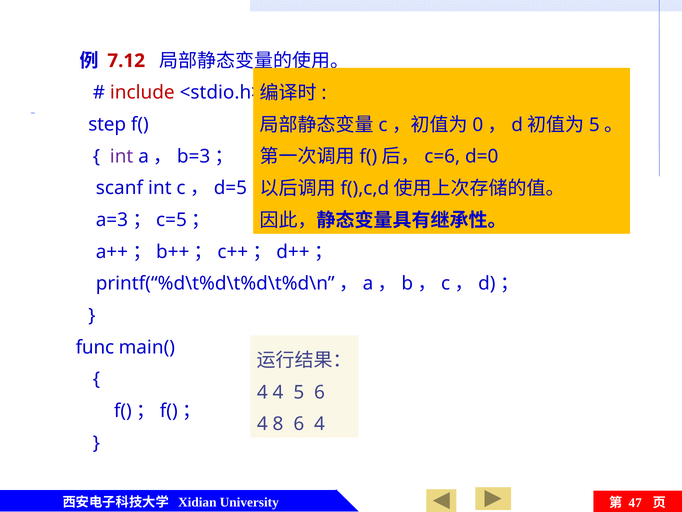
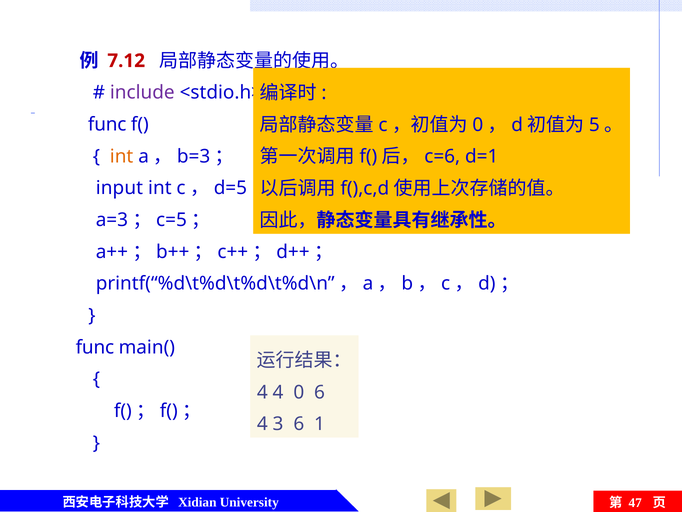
include colour: red -> purple
step at (107, 124): step -> func
d=0: d=0 -> d=1
int at (122, 156) colour: purple -> orange
scanf: scanf -> input
4 5: 5 -> 0
8: 8 -> 3
4 at (319, 424): 4 -> 1
